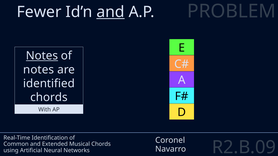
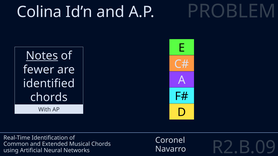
Fewer: Fewer -> Colina
and at (111, 12) underline: present -> none
notes at (39, 70): notes -> fewer
